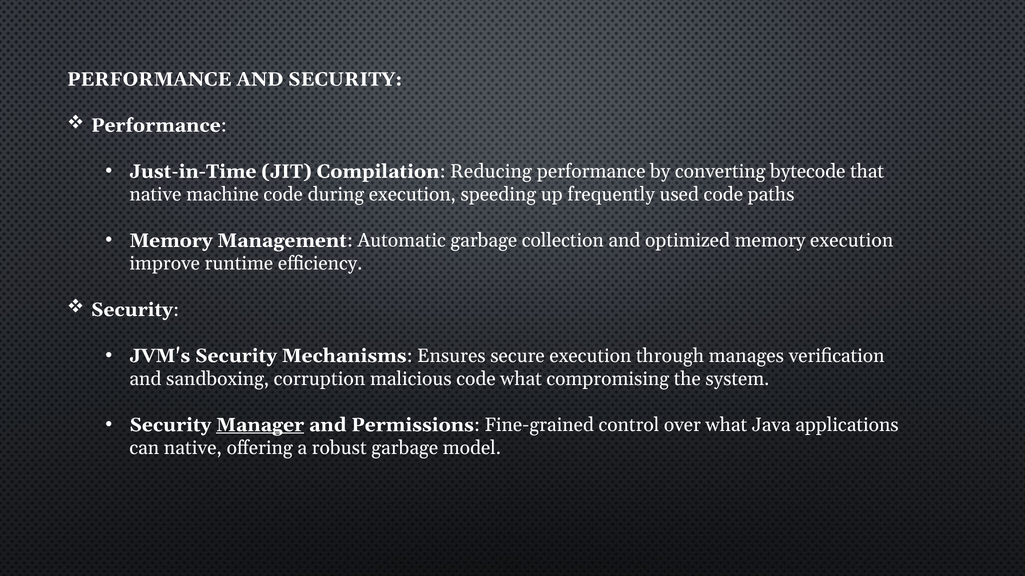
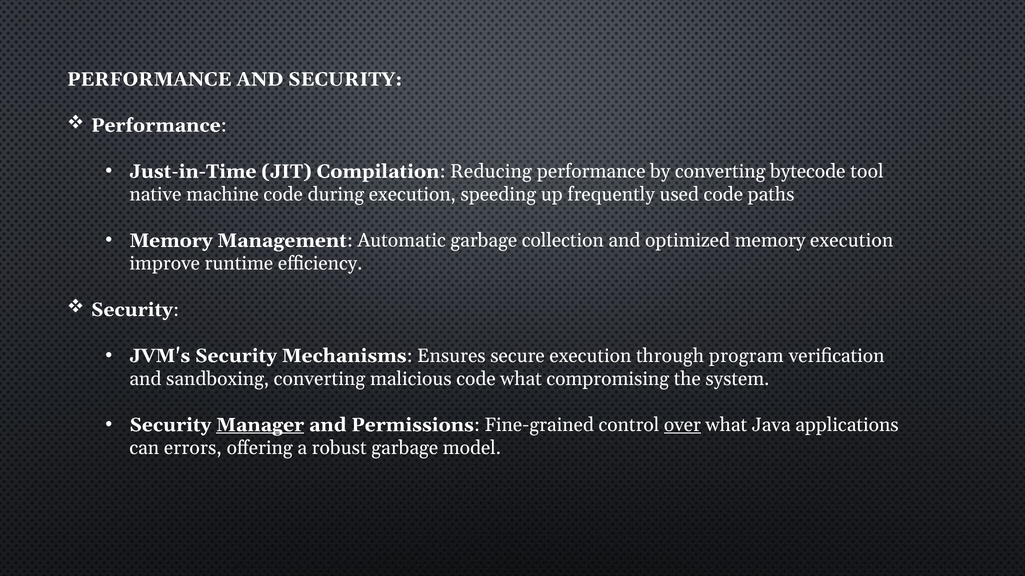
that: that -> tool
manages: manages -> program
sandboxing corruption: corruption -> converting
over underline: none -> present
can native: native -> errors
